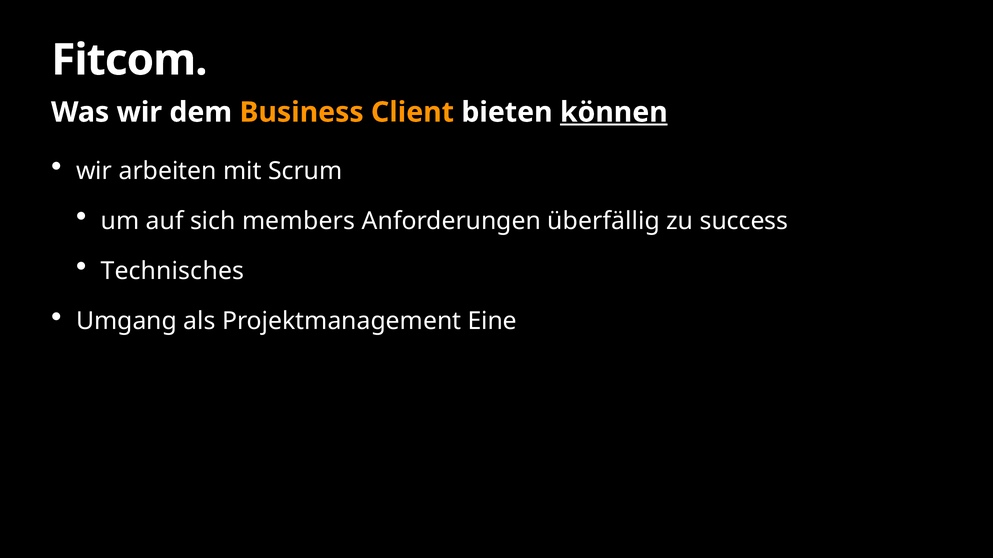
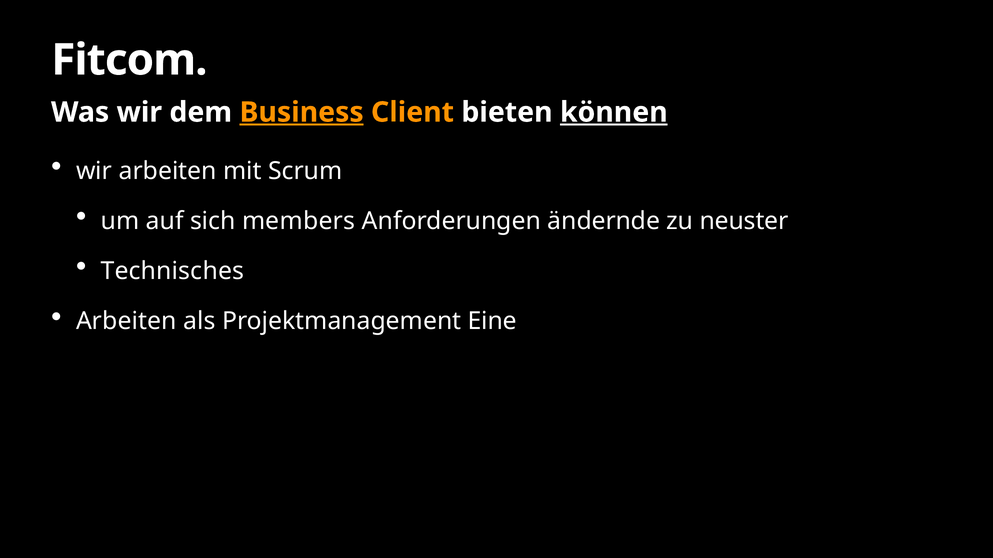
Business underline: none -> present
überfällig: überfällig -> ändernde
success: success -> neuster
Umgang at (126, 321): Umgang -> Arbeiten
